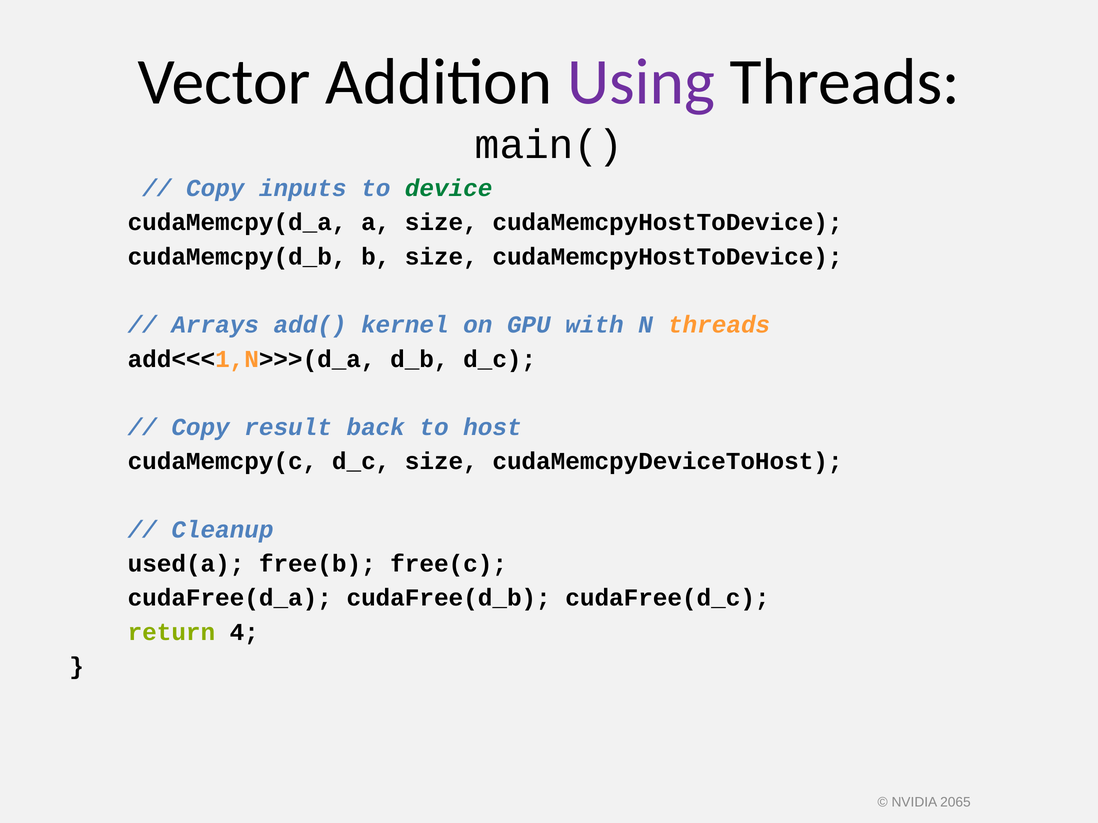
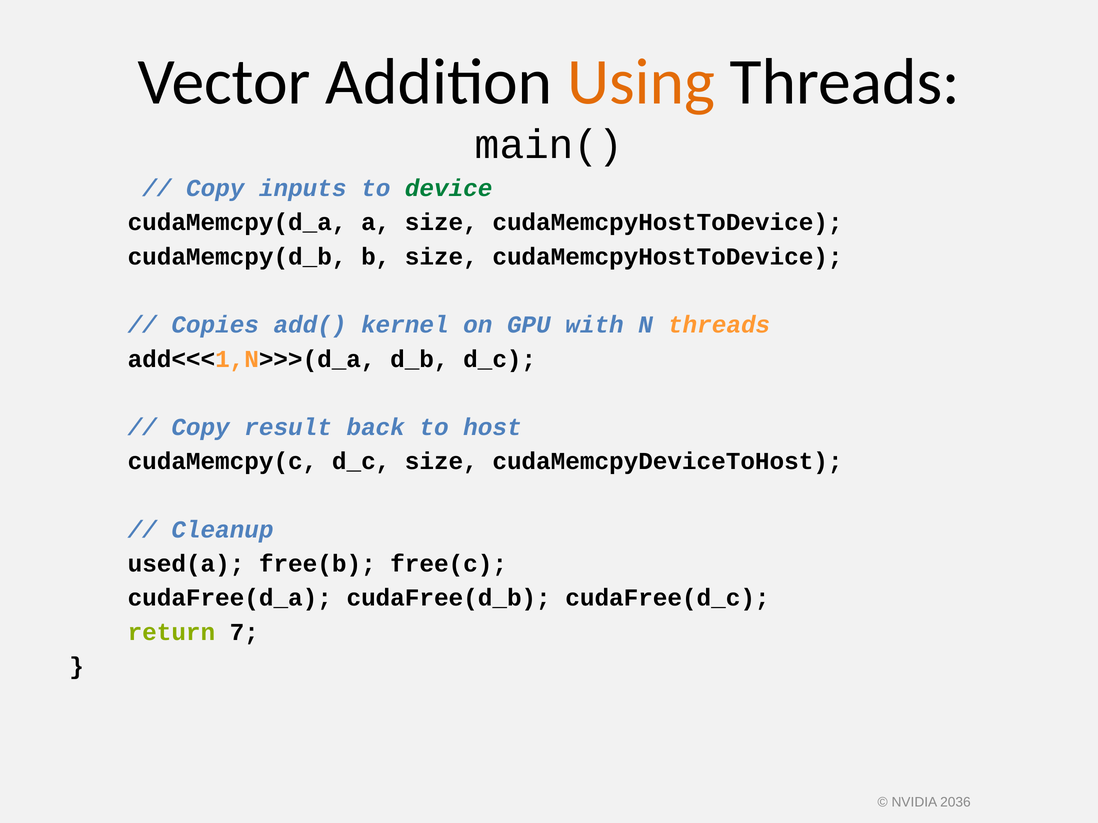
Using colour: purple -> orange
Arrays: Arrays -> Copies
4: 4 -> 7
2065: 2065 -> 2036
